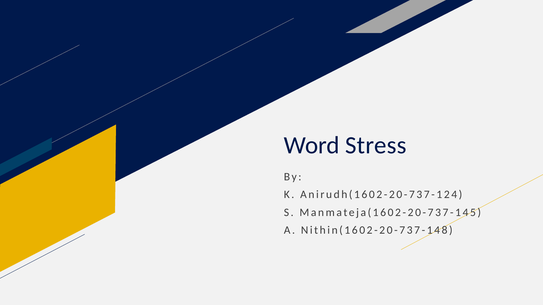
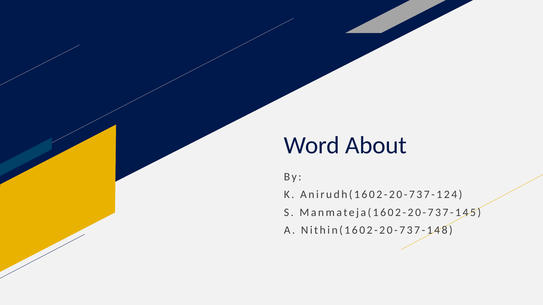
Stress: Stress -> About
